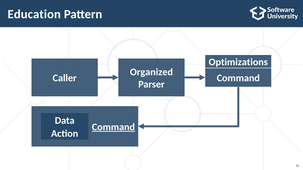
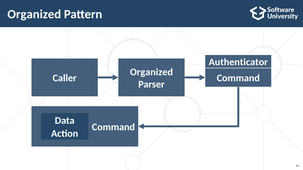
Education at (34, 14): Education -> Organized
Optimizations: Optimizations -> Authenticator
Command at (113, 127) underline: present -> none
